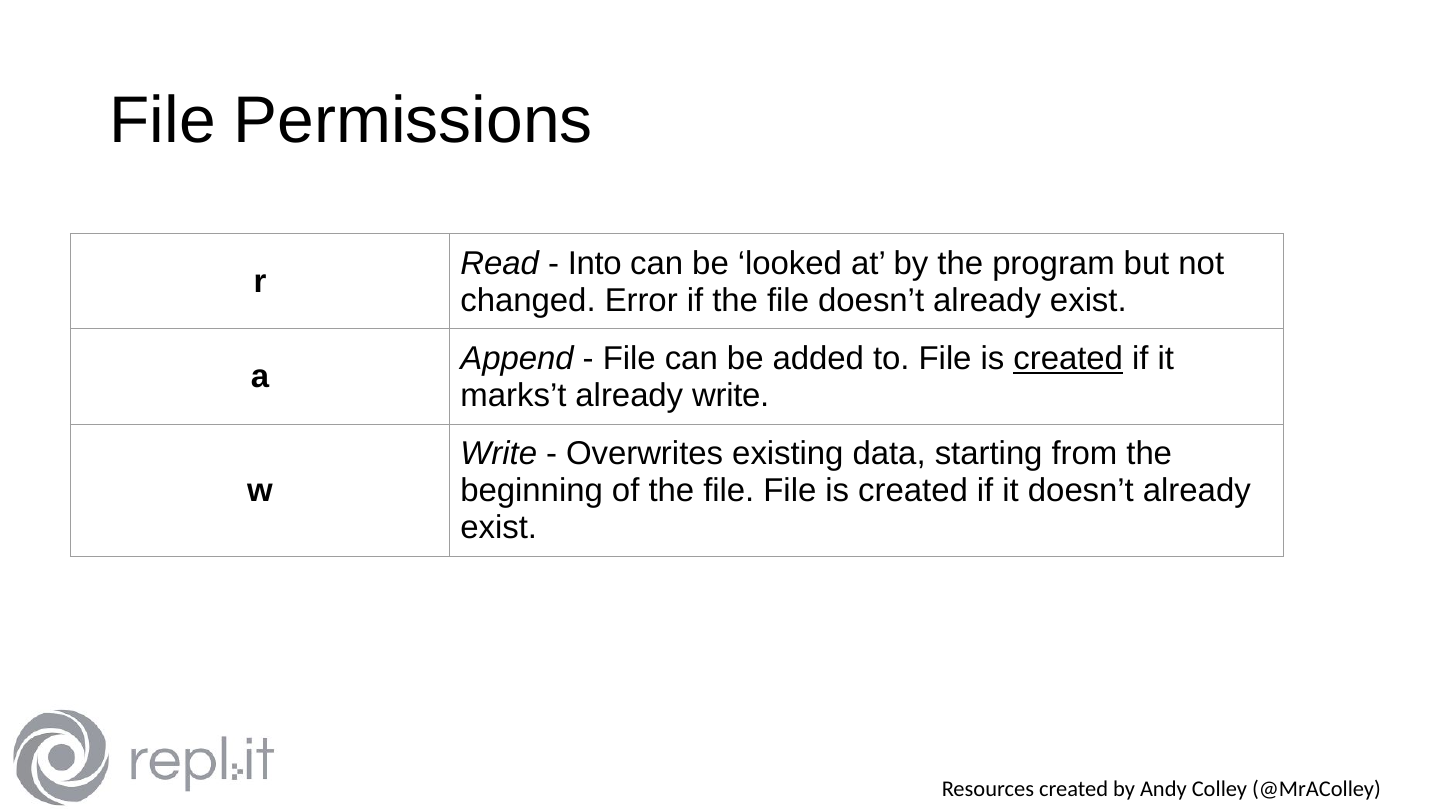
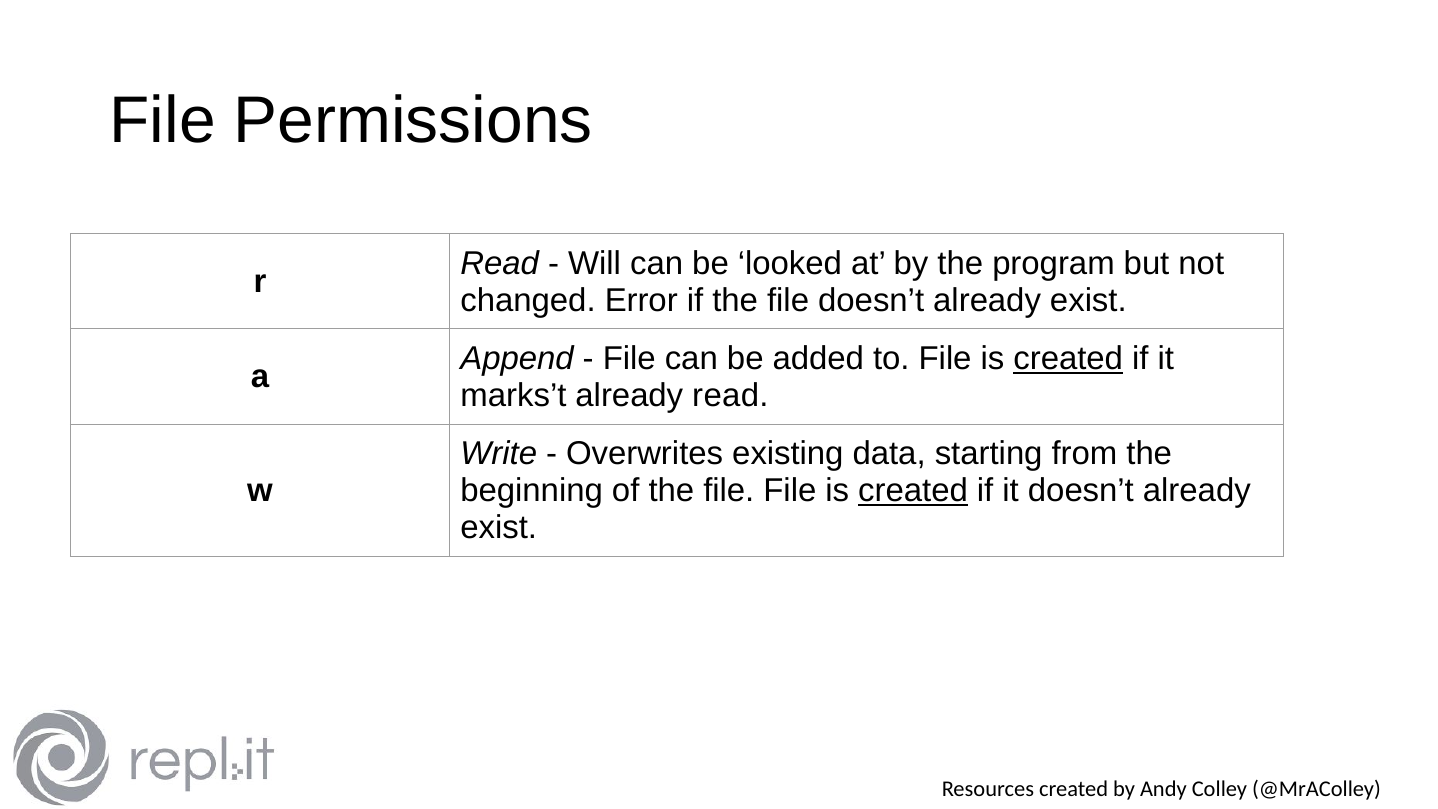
Into: Into -> Will
already write: write -> read
created at (913, 491) underline: none -> present
